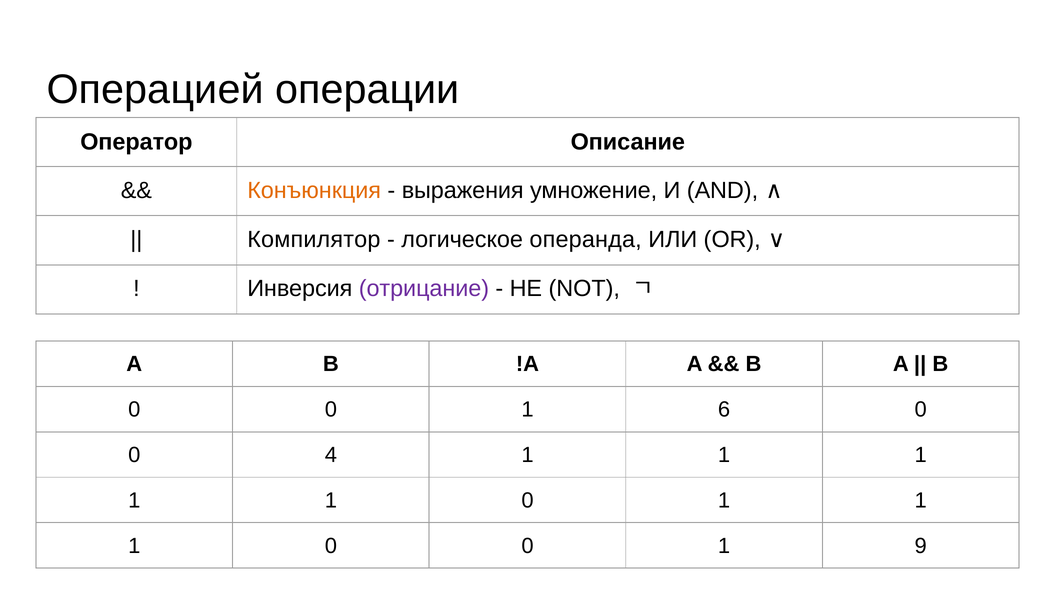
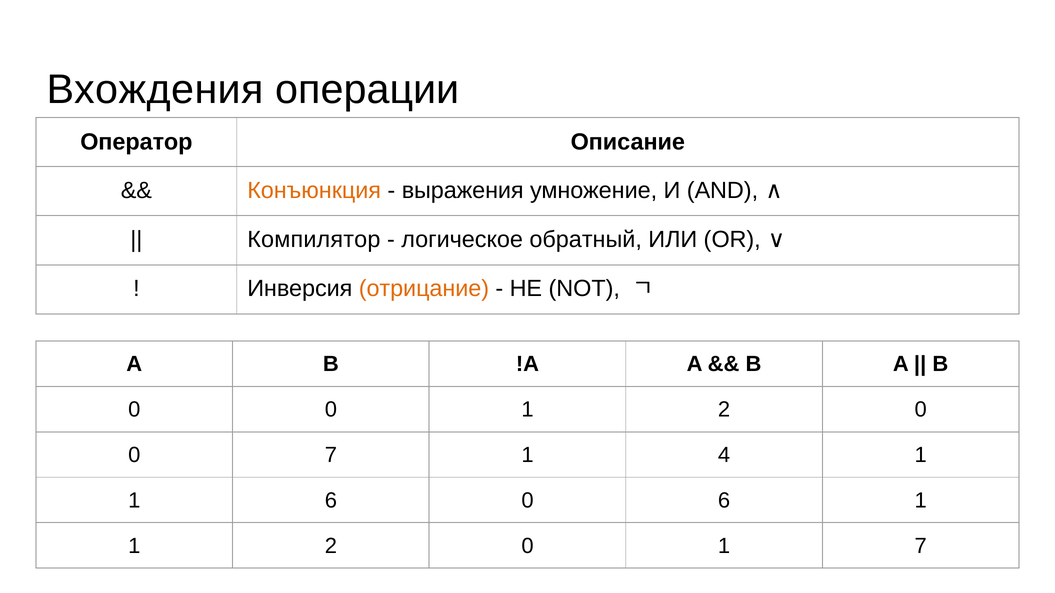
Операцией: Операцией -> Вхождения
операнда: операнда -> обратный
отрицание colour: purple -> orange
0 1 6: 6 -> 2
0 4: 4 -> 7
1 at (724, 455): 1 -> 4
1 at (331, 501): 1 -> 6
1 at (724, 501): 1 -> 6
0 at (331, 546): 0 -> 2
1 9: 9 -> 7
